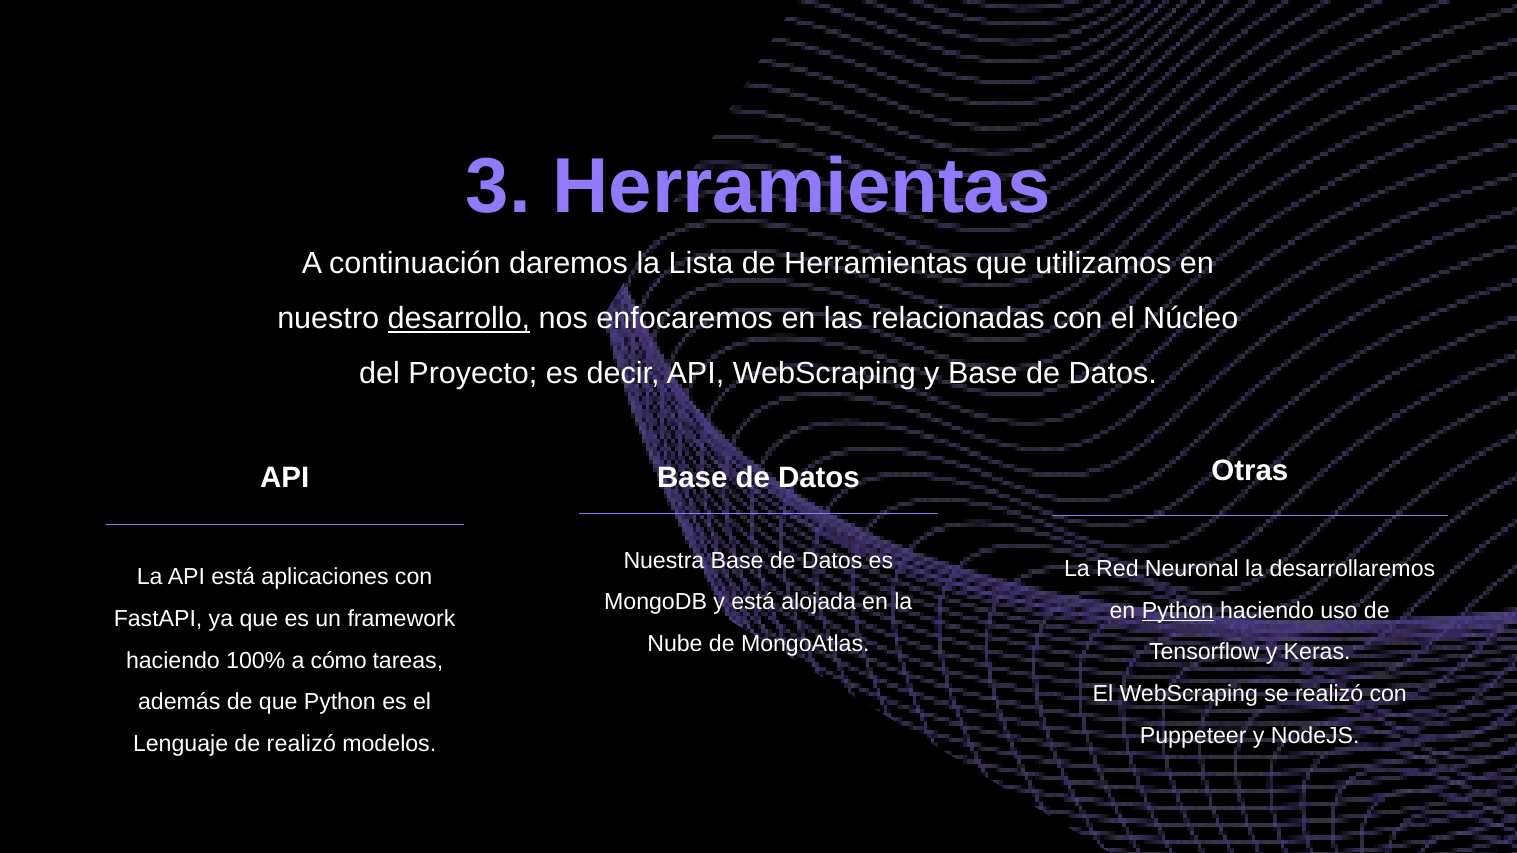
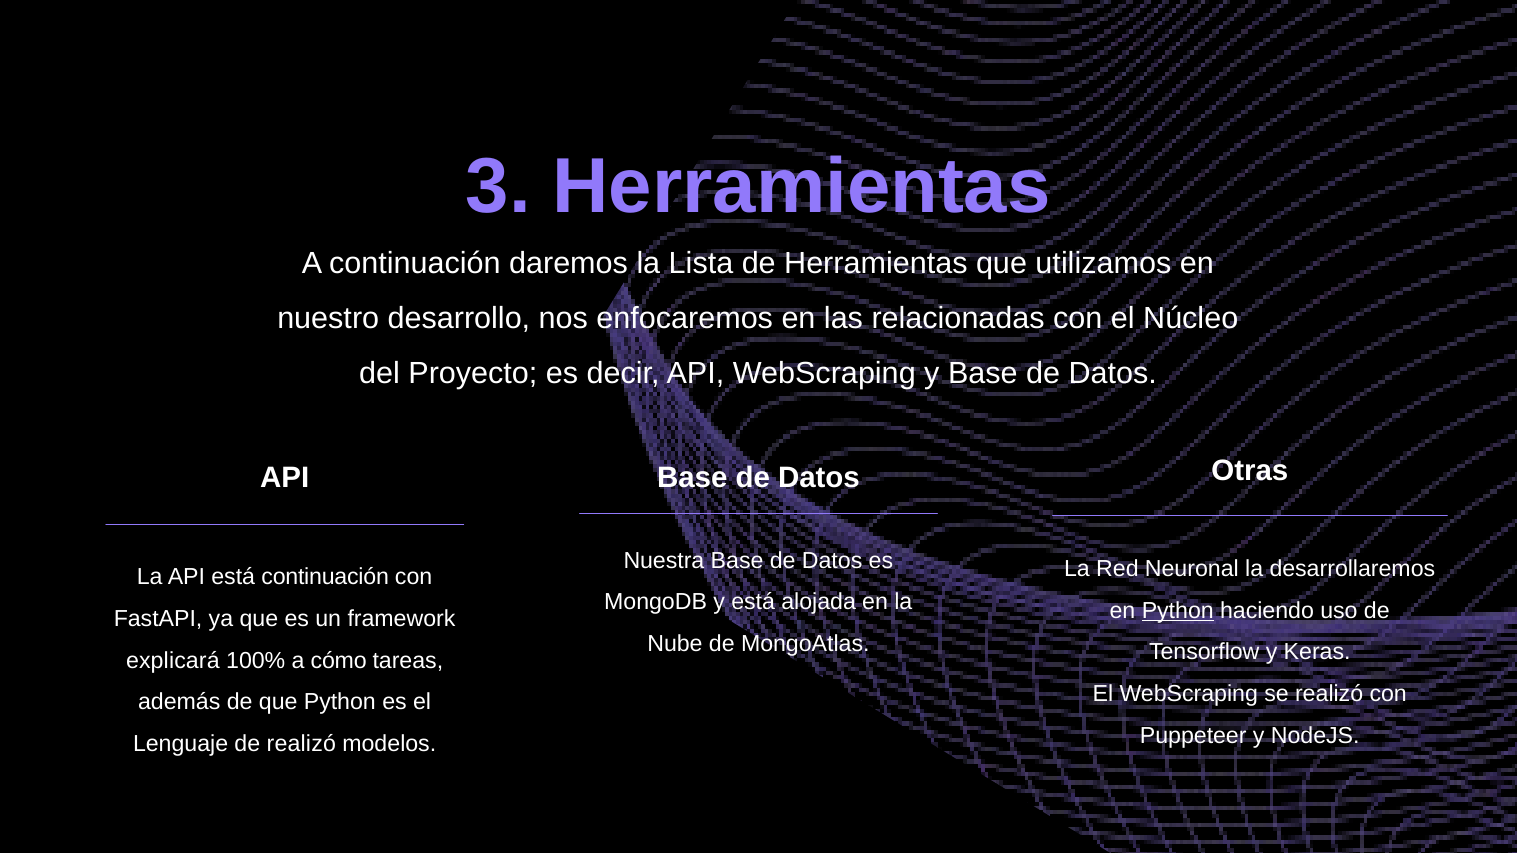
desarrollo underline: present -> none
está aplicaciones: aplicaciones -> continuación
haciendo at (173, 661): haciendo -> explicará
